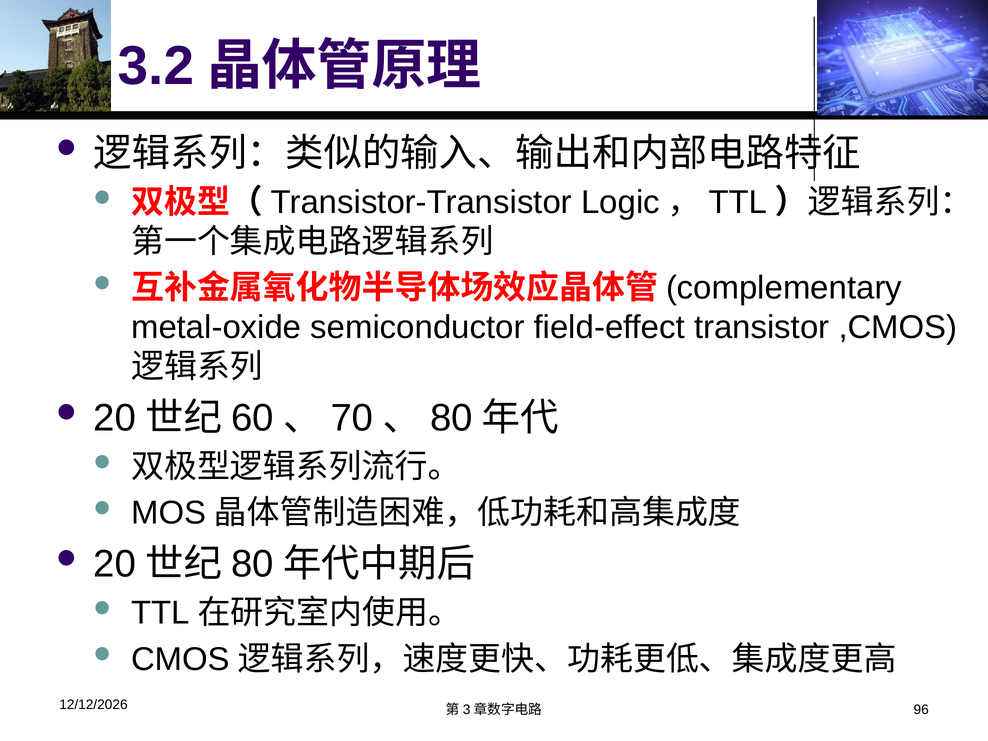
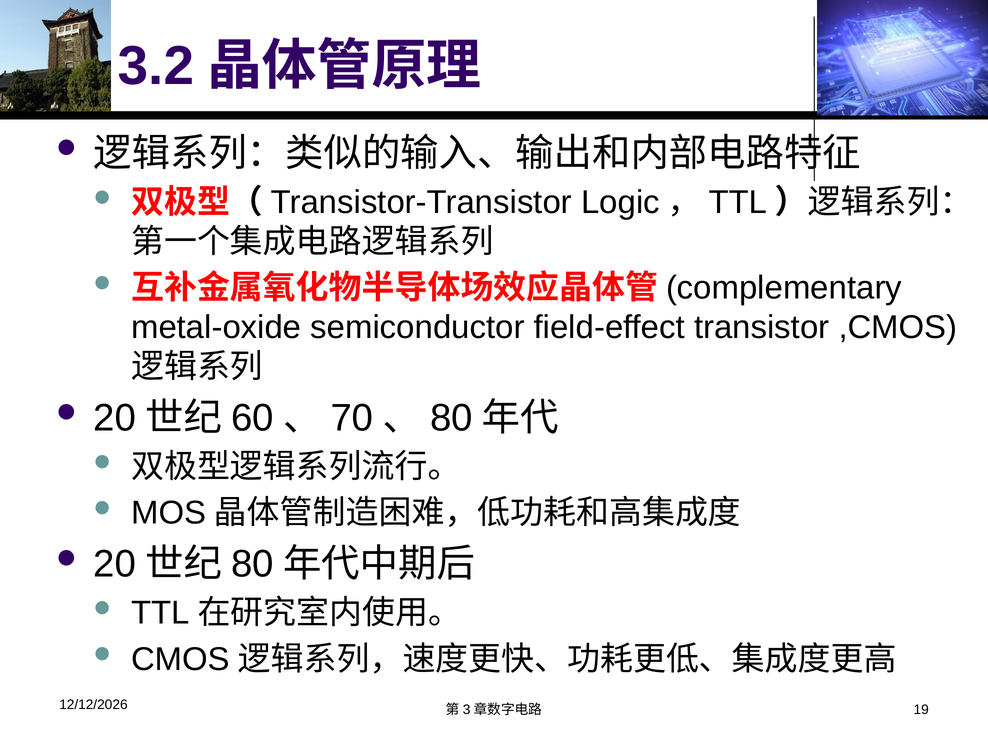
96: 96 -> 19
